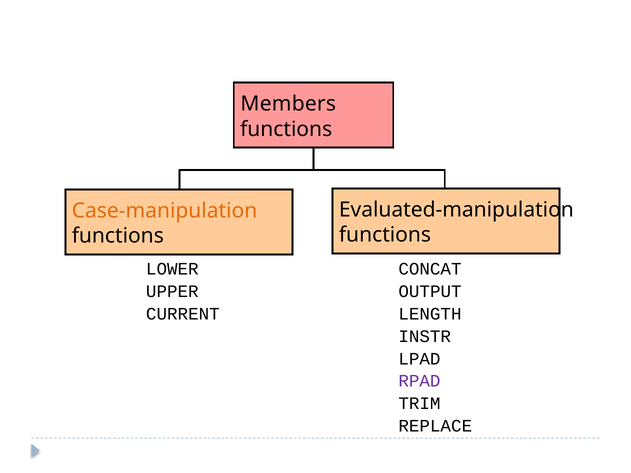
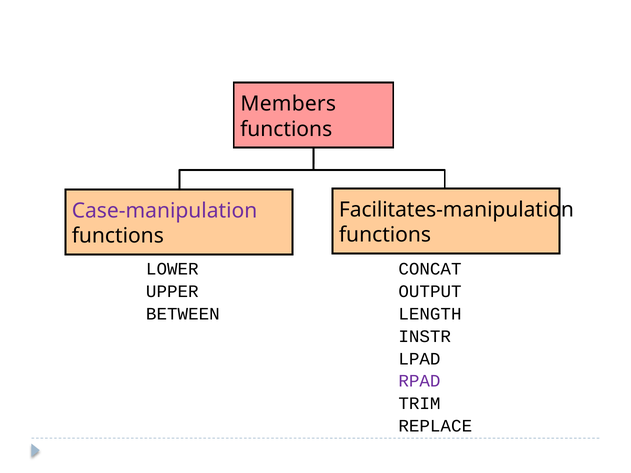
Evaluated-manipulation: Evaluated-manipulation -> Facilitates-manipulation
Case-manipulation colour: orange -> purple
CURRENT: CURRENT -> BETWEEN
